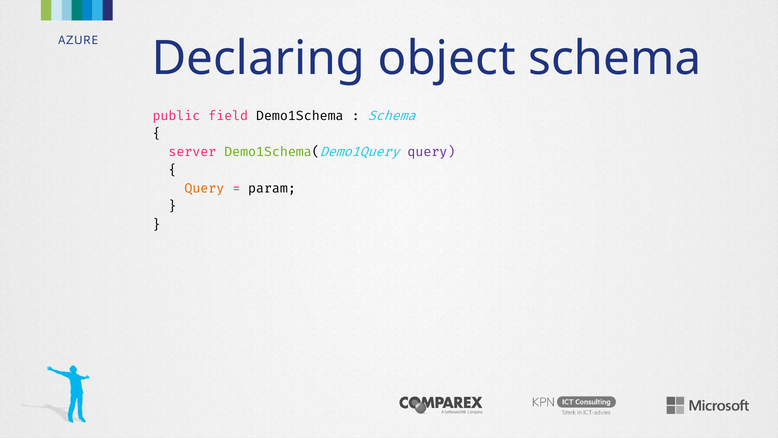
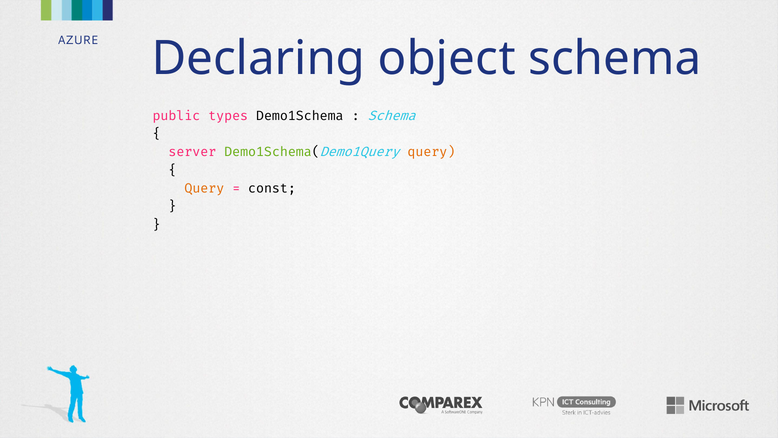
field: field -> types
query at (431, 152) colour: purple -> orange
param: param -> const
